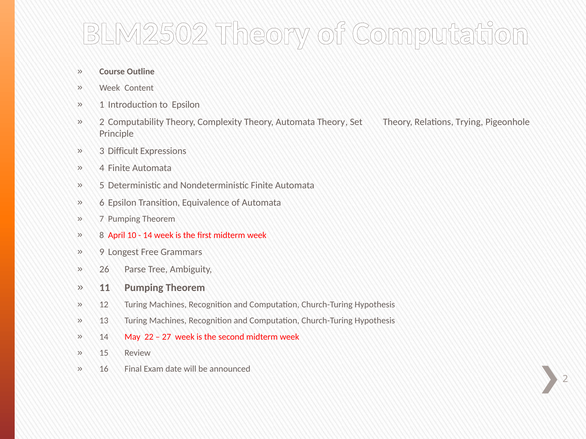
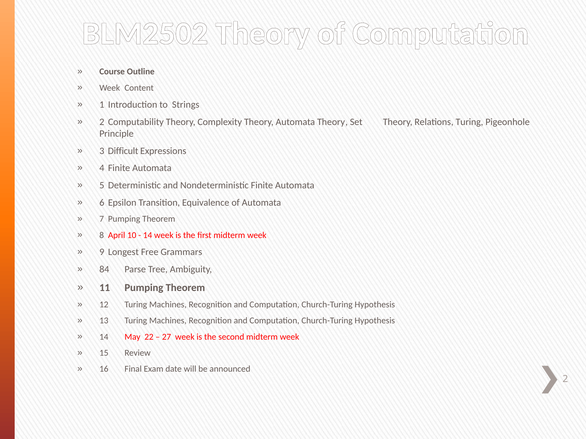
to Epsilon: Epsilon -> Strings
Relations Trying: Trying -> Turing
26: 26 -> 84
